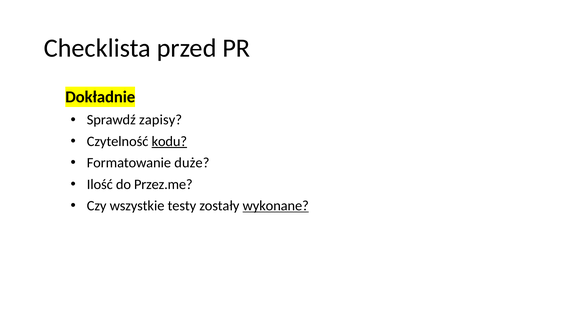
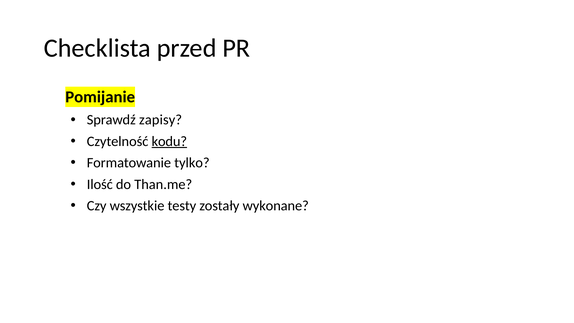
Dokładnie: Dokładnie -> Pomijanie
duże: duże -> tylko
Przez.me: Przez.me -> Than.me
wykonane underline: present -> none
